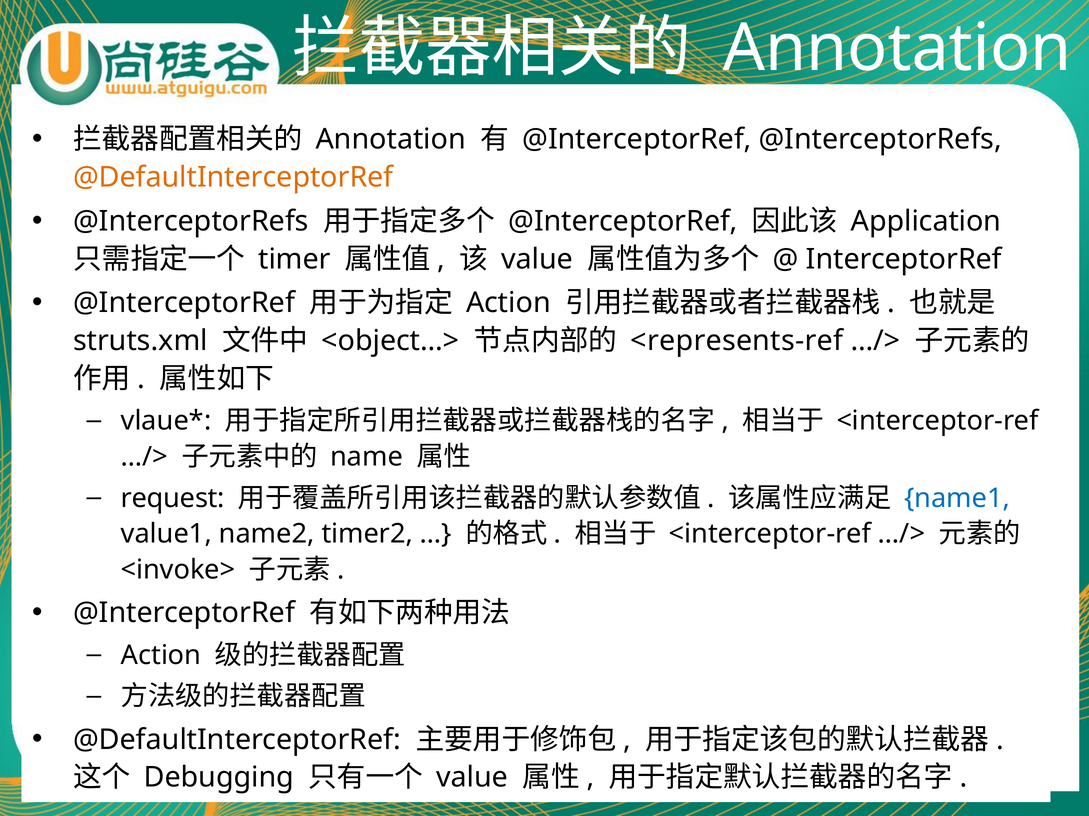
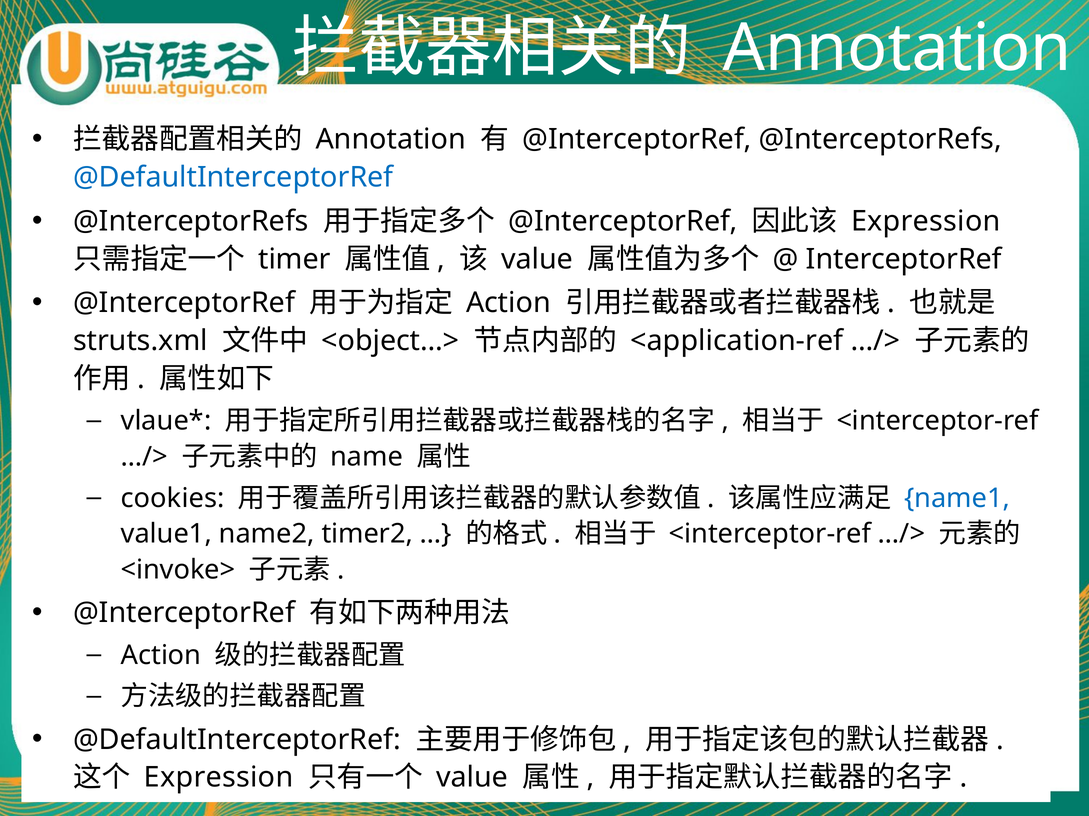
@DefaultInterceptorRef at (233, 177) colour: orange -> blue
Application at (926, 221): Application -> Expression
<represents-ref: <represents-ref -> <application-ref
request: request -> cookies
Debugging at (219, 778): Debugging -> Expression
